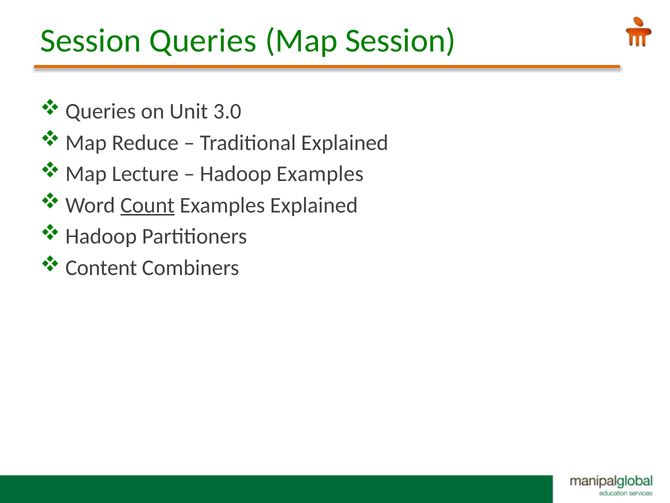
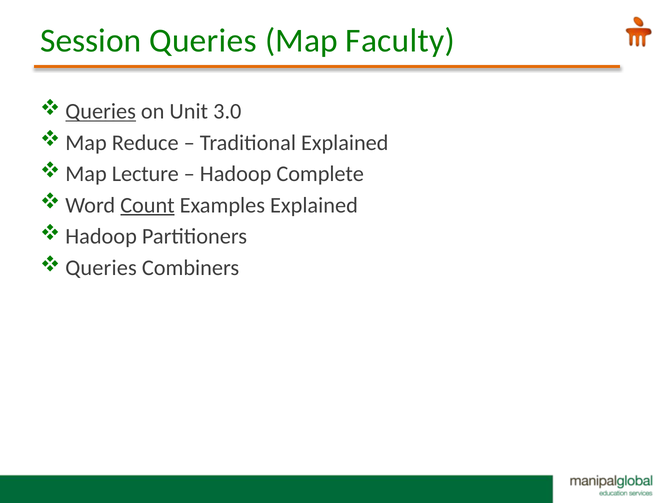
Map Session: Session -> Faculty
Queries at (101, 111) underline: none -> present
Hadoop Examples: Examples -> Complete
Content at (101, 268): Content -> Queries
